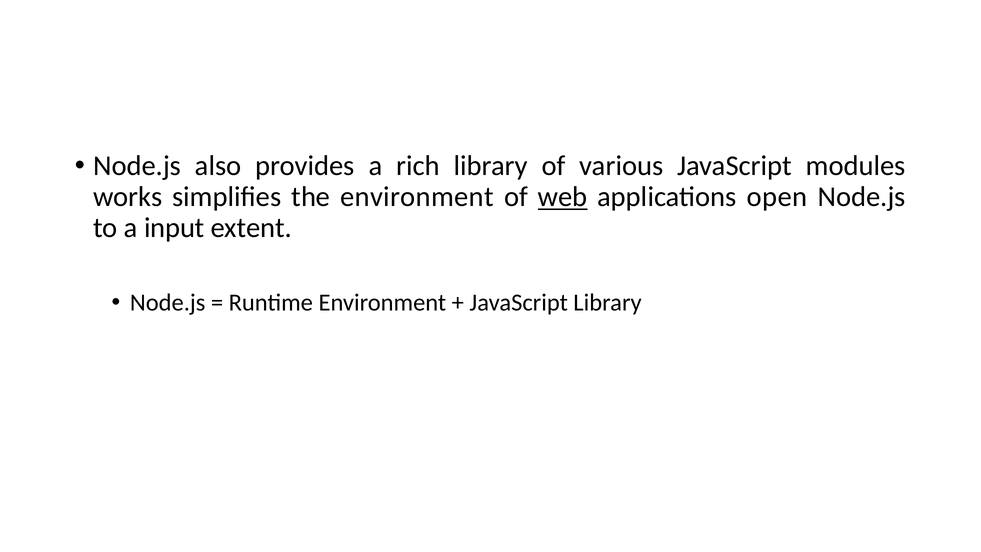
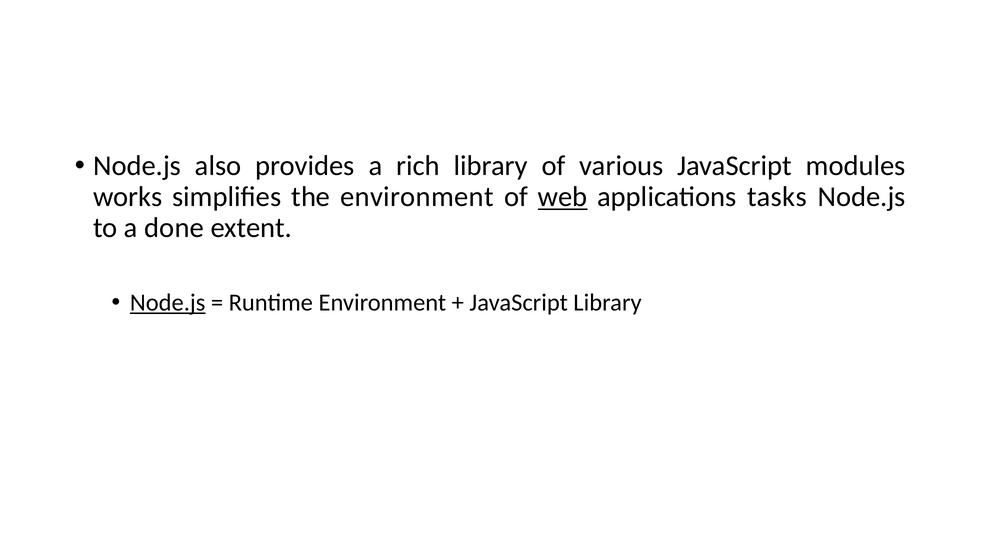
open: open -> tasks
input: input -> done
Node.js at (168, 303) underline: none -> present
